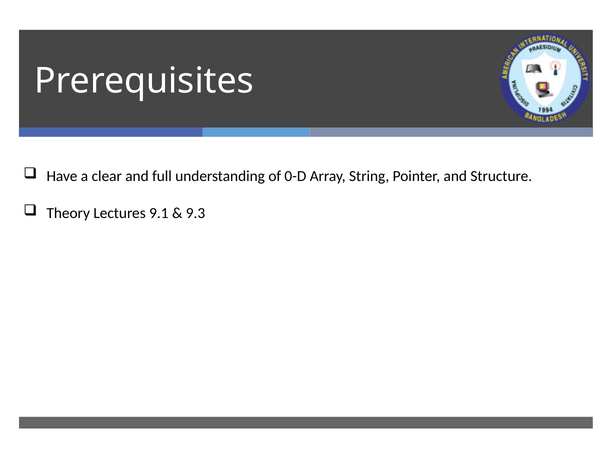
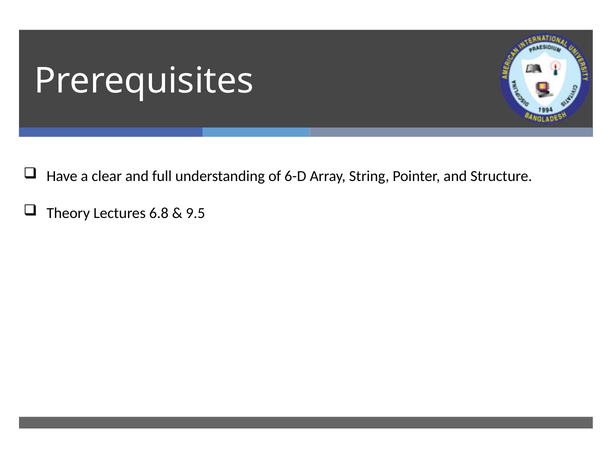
0-D: 0-D -> 6-D
9.1: 9.1 -> 6.8
9.3: 9.3 -> 9.5
